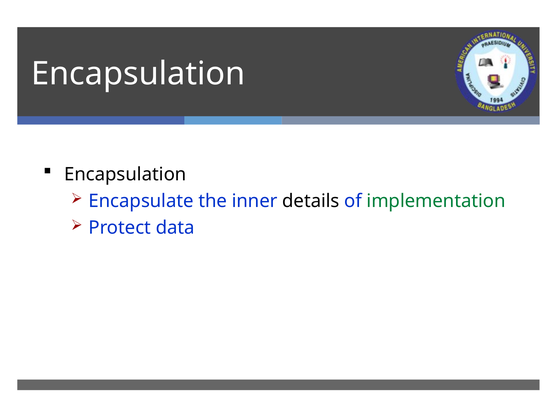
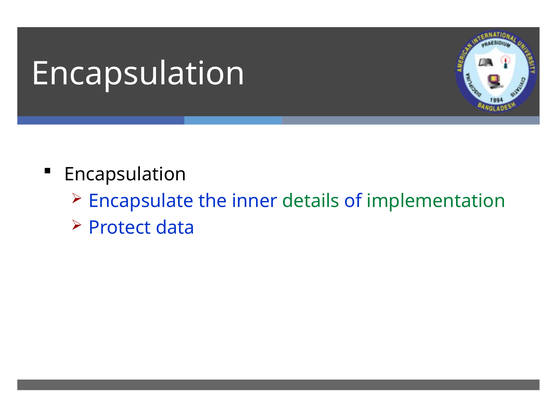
details colour: black -> green
